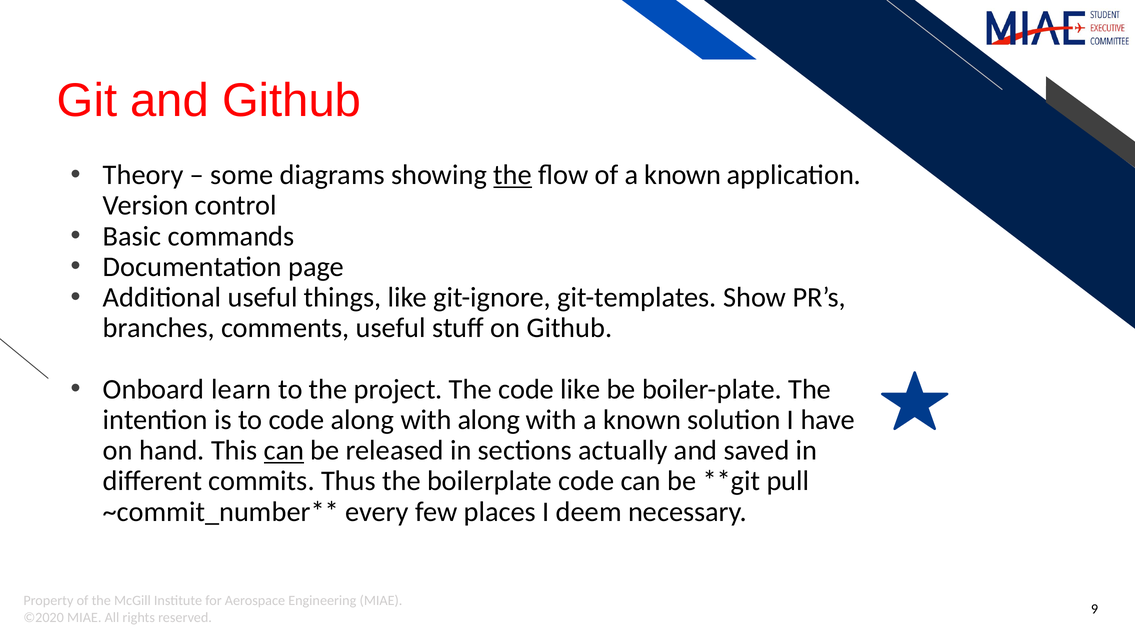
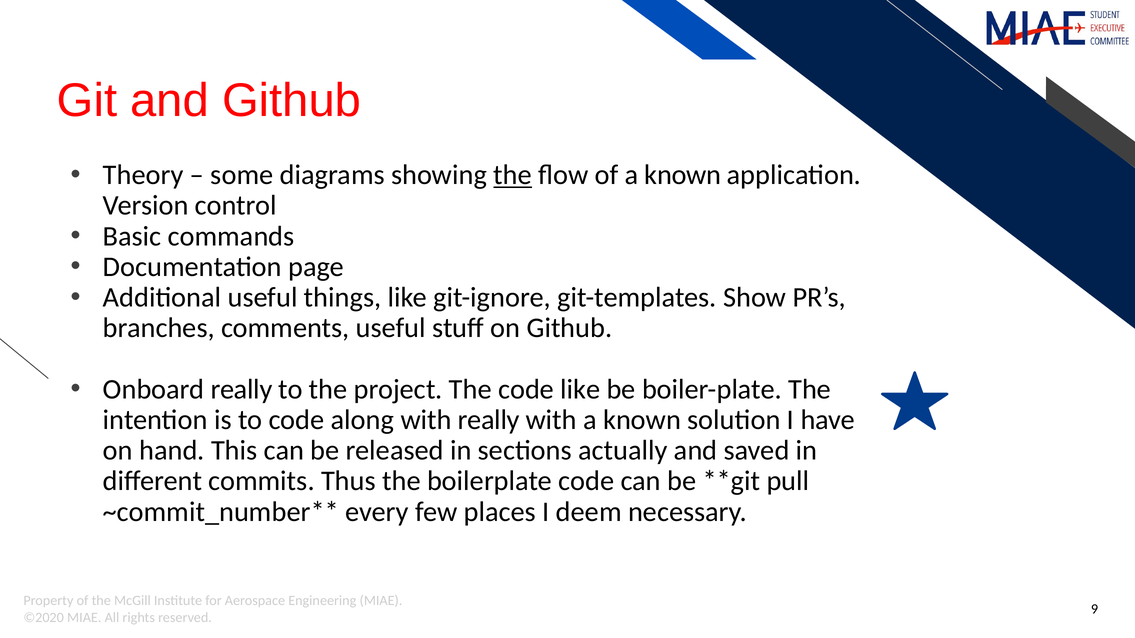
Onboard learn: learn -> really
with along: along -> really
can at (284, 451) underline: present -> none
